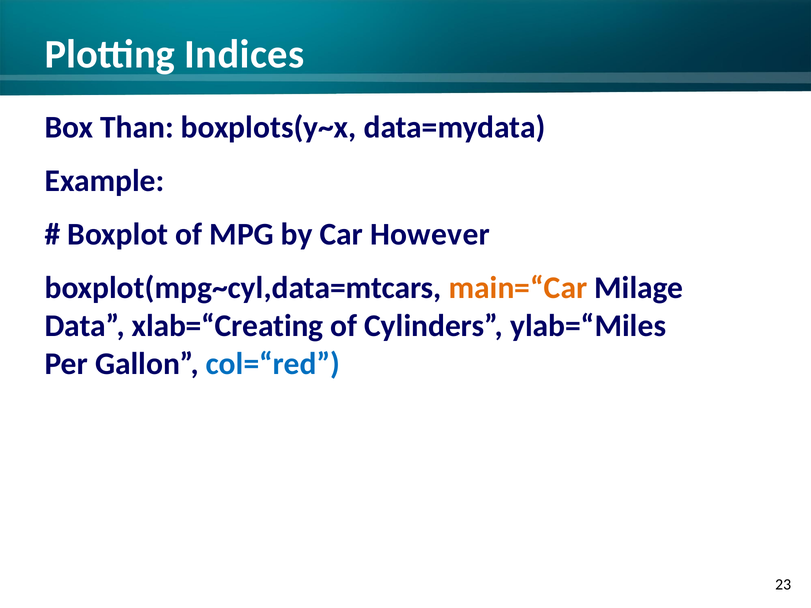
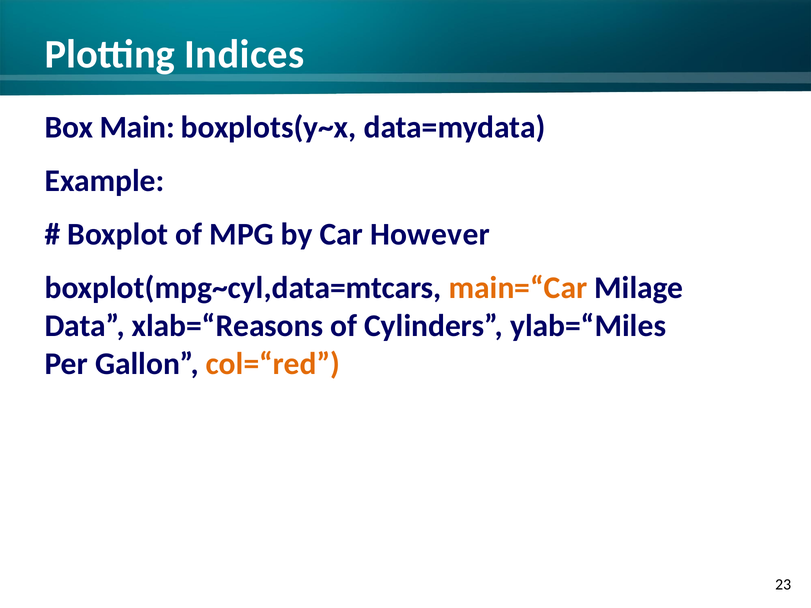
Than: Than -> Main
xlab=“Creating: xlab=“Creating -> xlab=“Reasons
col=“red colour: blue -> orange
